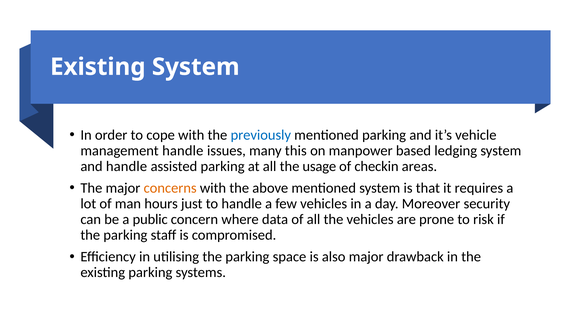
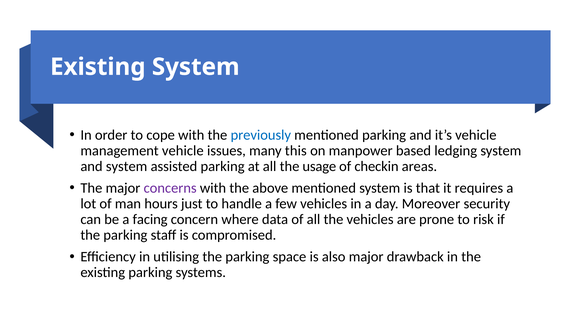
management handle: handle -> vehicle
and handle: handle -> system
concerns colour: orange -> purple
public: public -> facing
